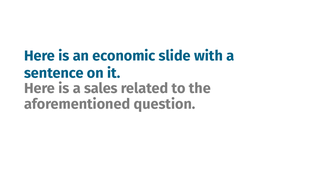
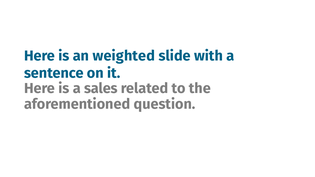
economic: economic -> weighted
